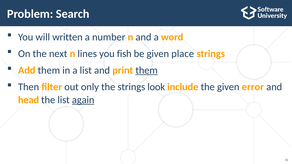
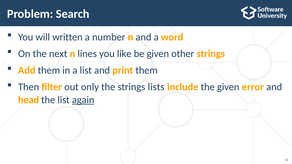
fish: fish -> like
place: place -> other
them at (147, 70) underline: present -> none
look: look -> lists
